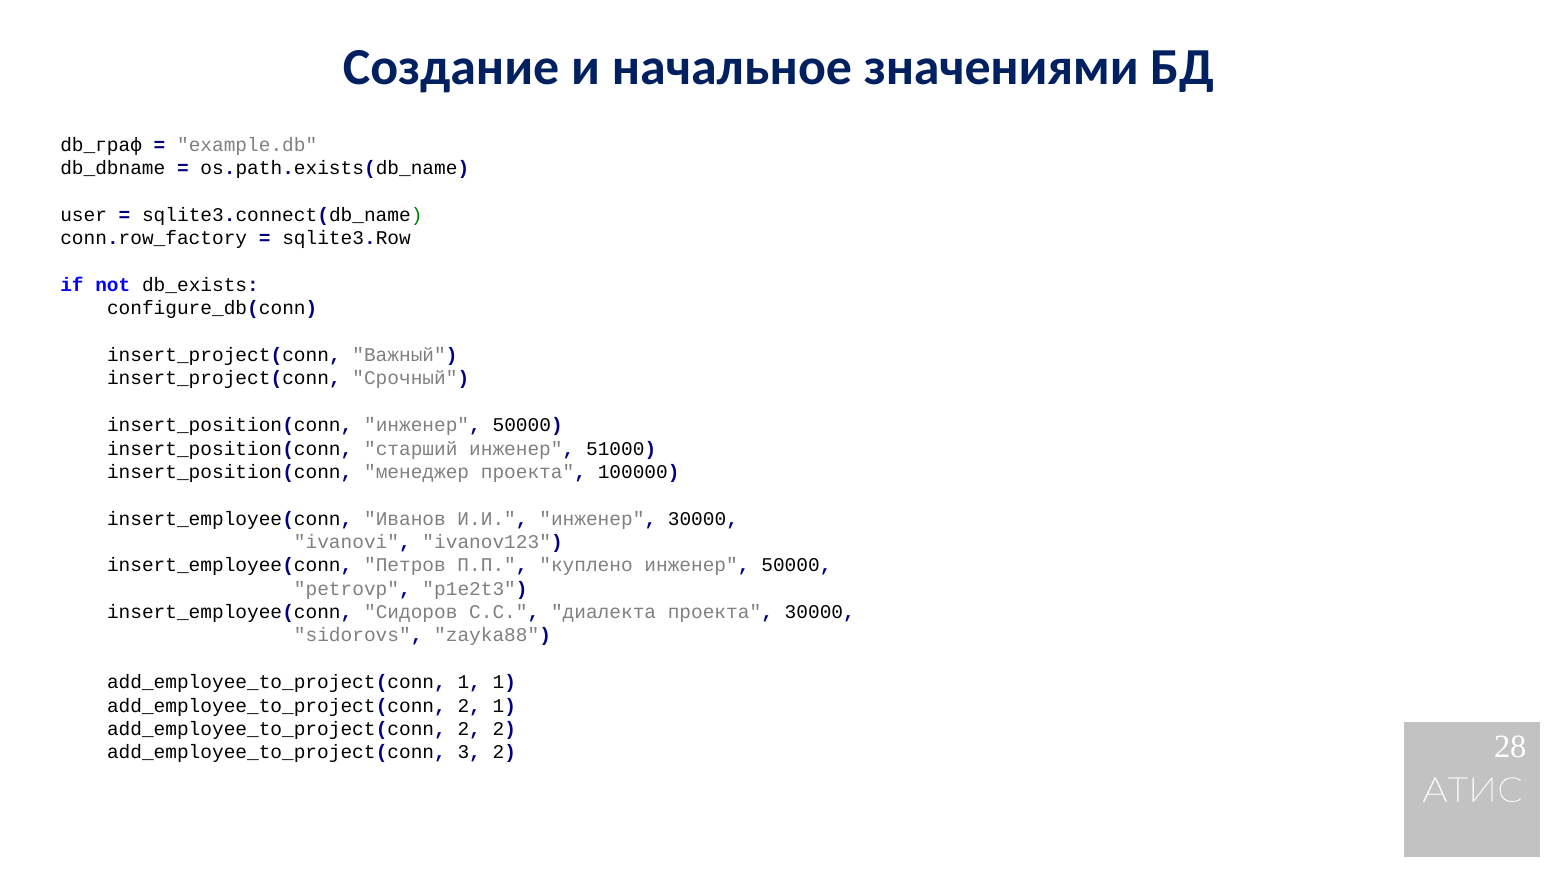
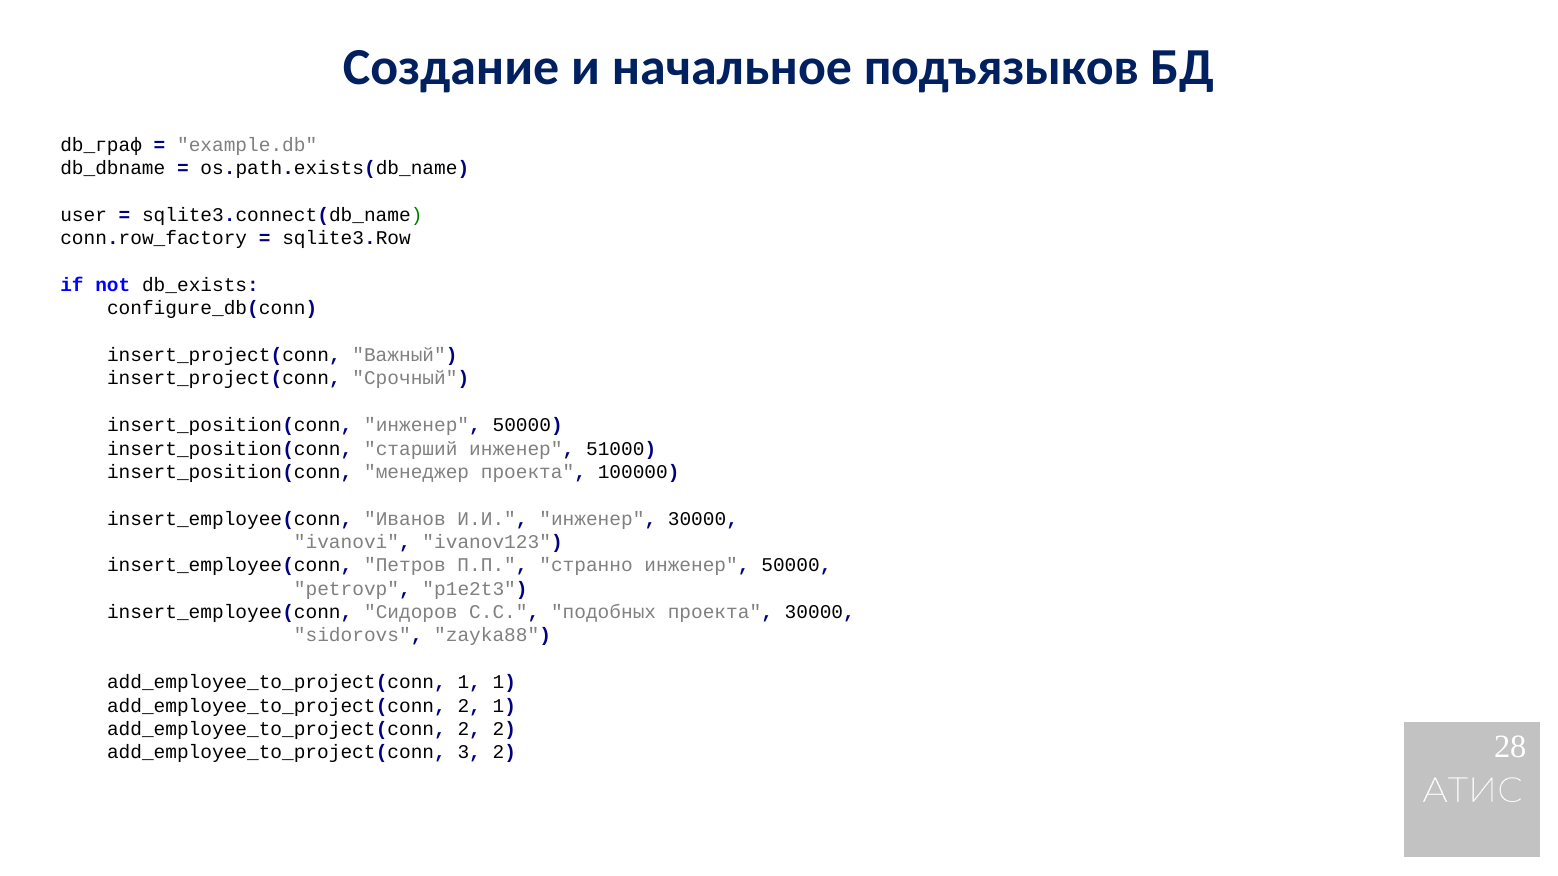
значениями: значениями -> подъязыков
куплено: куплено -> странно
диалекта: диалекта -> подобных
